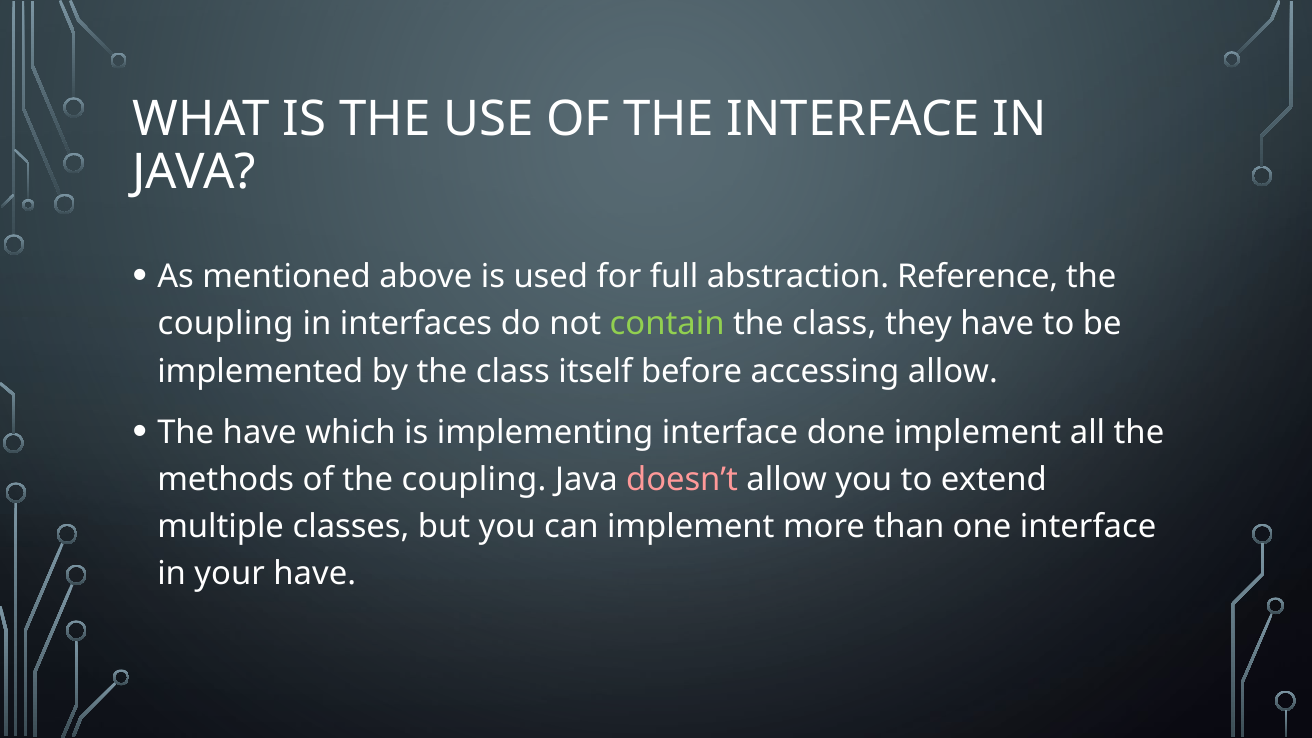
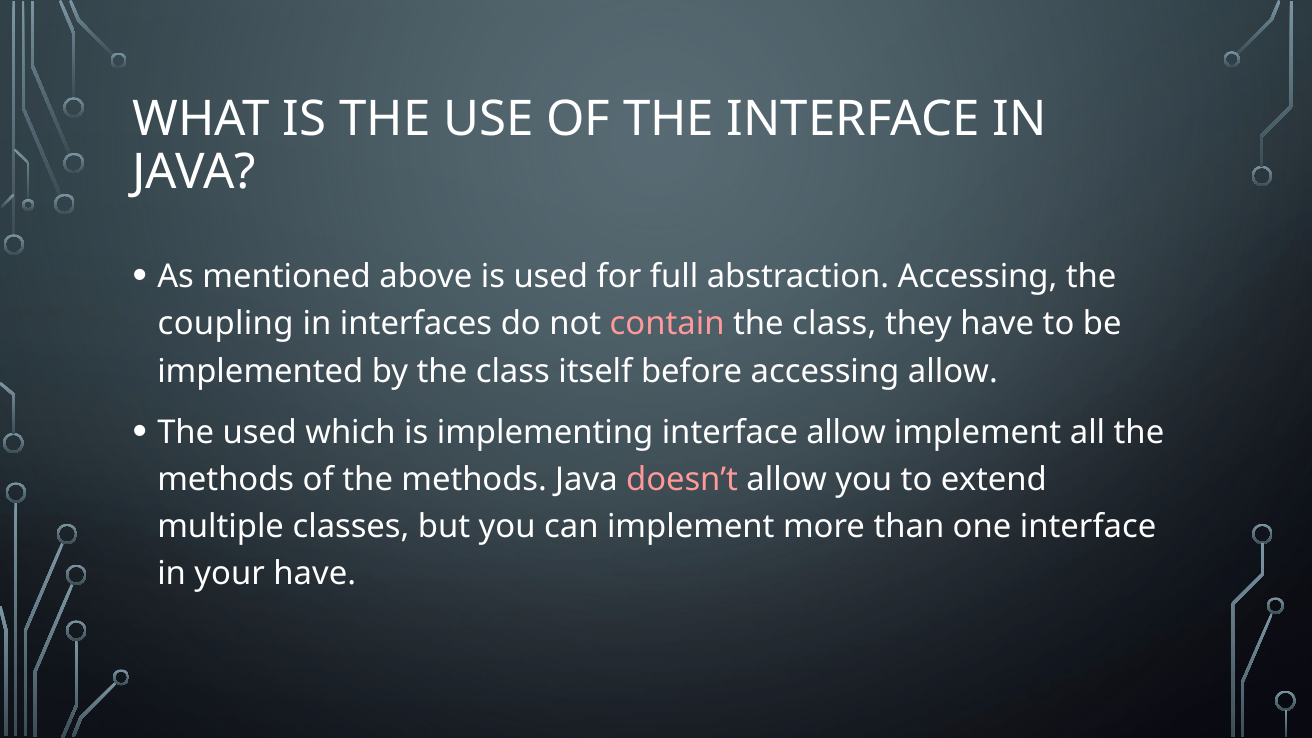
abstraction Reference: Reference -> Accessing
contain colour: light green -> pink
The have: have -> used
interface done: done -> allow
of the coupling: coupling -> methods
